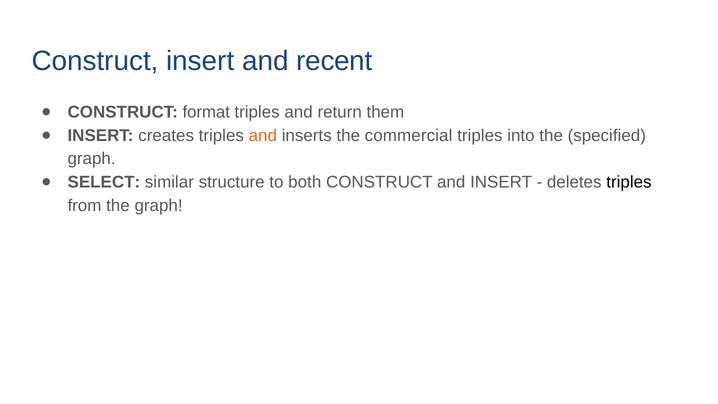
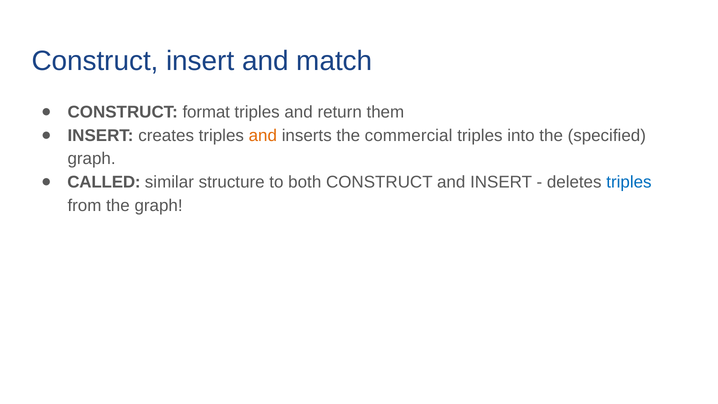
recent: recent -> match
SELECT: SELECT -> CALLED
triples at (629, 182) colour: black -> blue
